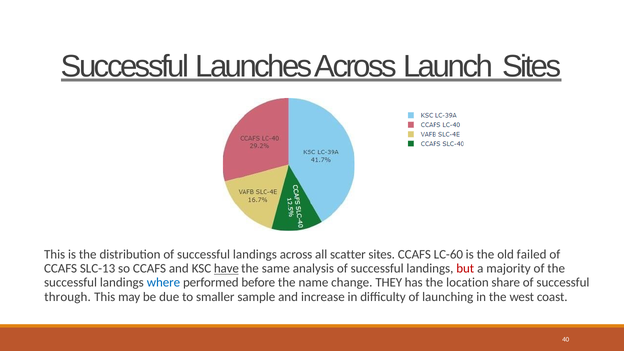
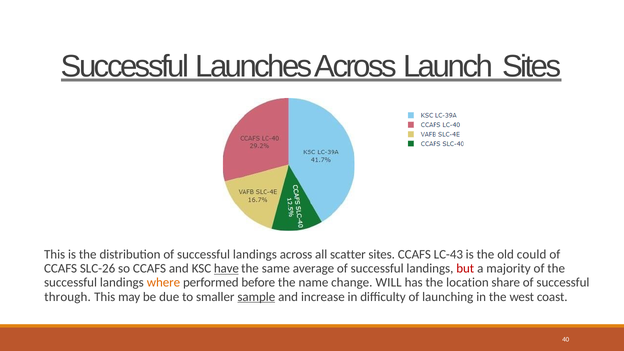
LC-60: LC-60 -> LC-43
failed: failed -> could
SLC-13: SLC-13 -> SLC-26
analysis: analysis -> average
where colour: blue -> orange
THEY: THEY -> WILL
sample underline: none -> present
